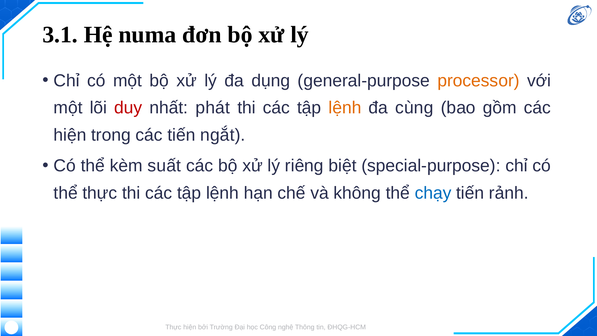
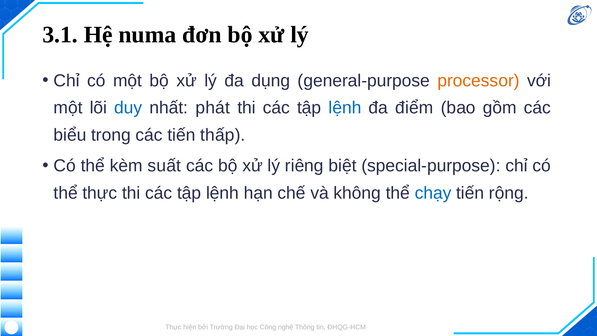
duy colour: red -> blue
lệnh at (345, 108) colour: orange -> blue
cùng: cùng -> điểm
hiện at (70, 135): hiện -> biểu
ngắt: ngắt -> thấp
rảnh: rảnh -> rộng
